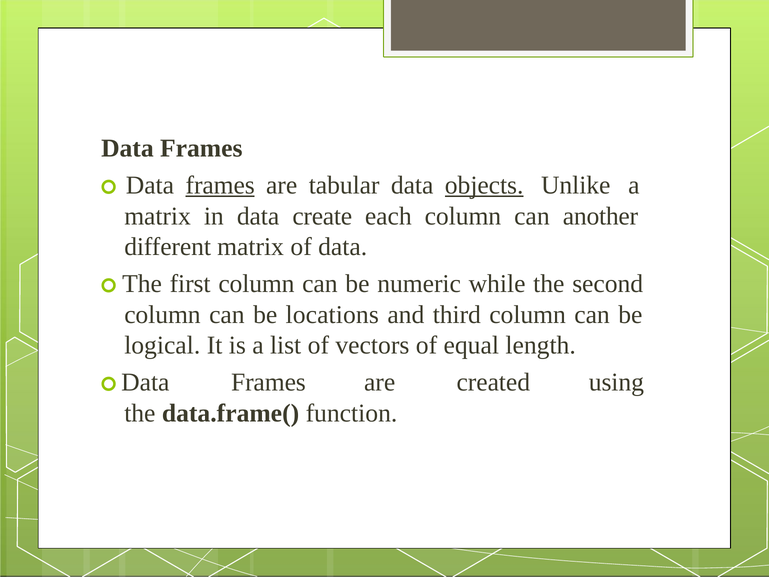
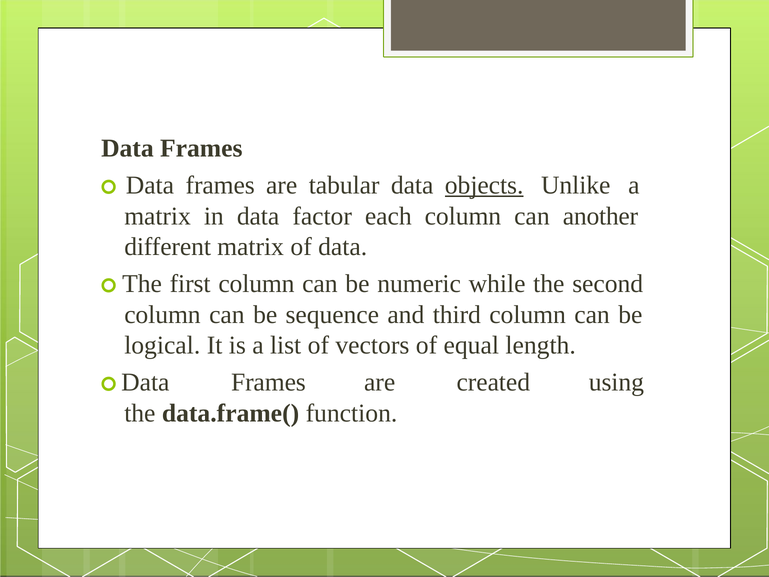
frames at (220, 185) underline: present -> none
create: create -> factor
locations: locations -> sequence
